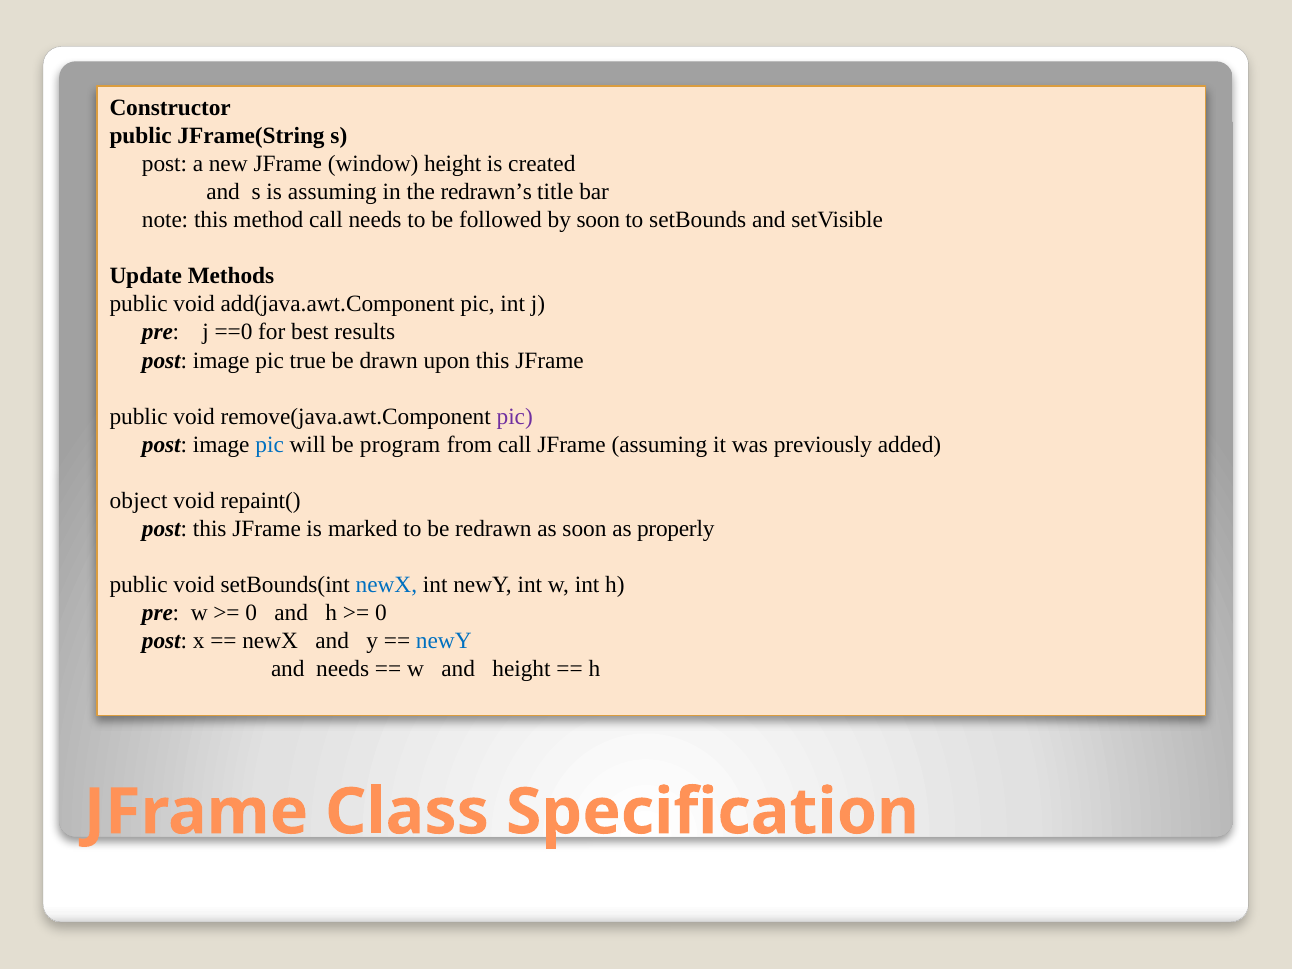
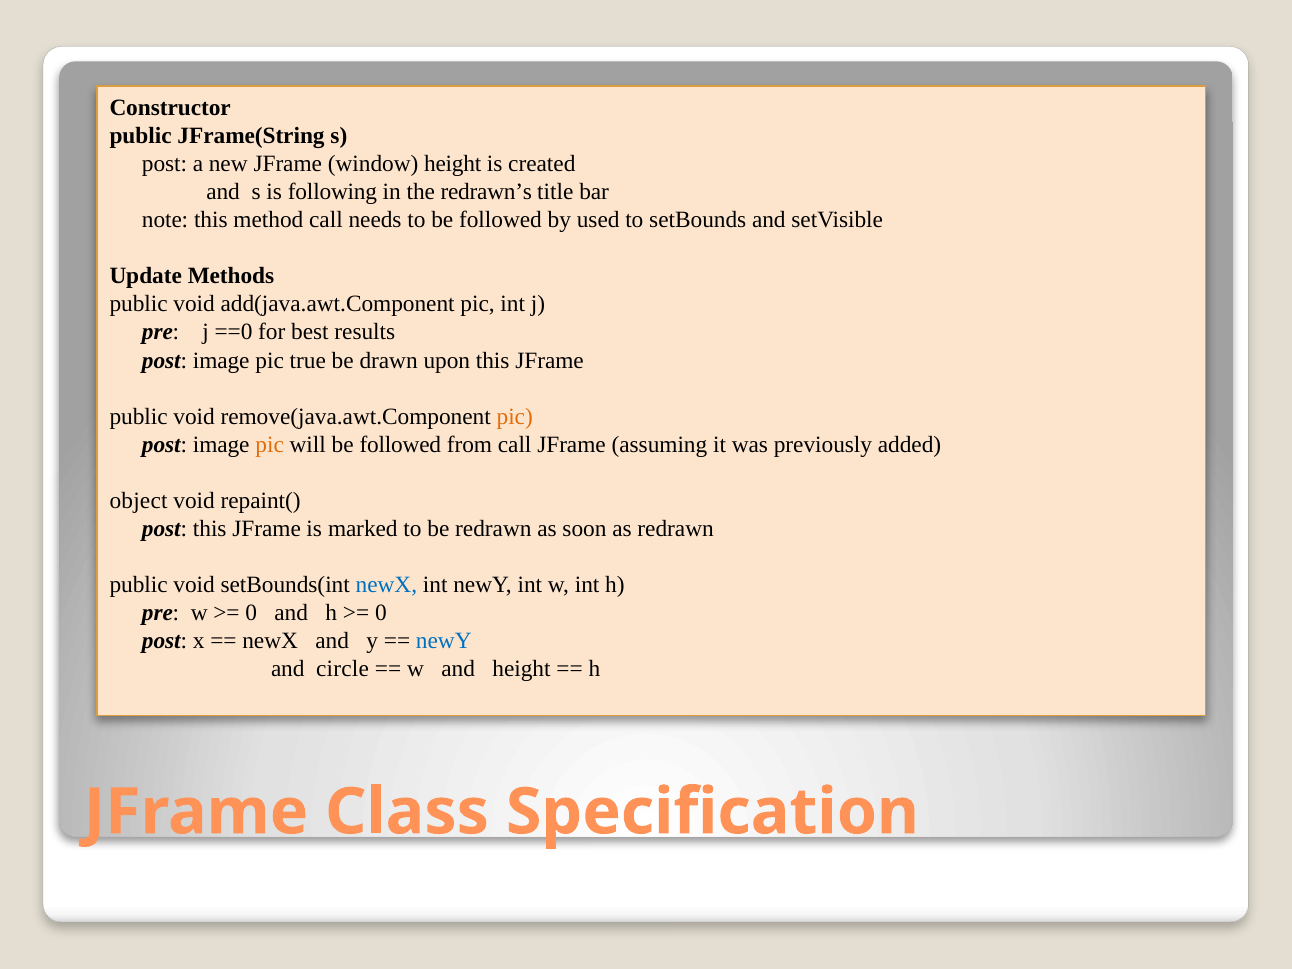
is assuming: assuming -> following
by soon: soon -> used
pic at (515, 416) colour: purple -> orange
pic at (270, 444) colour: blue -> orange
will be program: program -> followed
as properly: properly -> redrawn
and needs: needs -> circle
